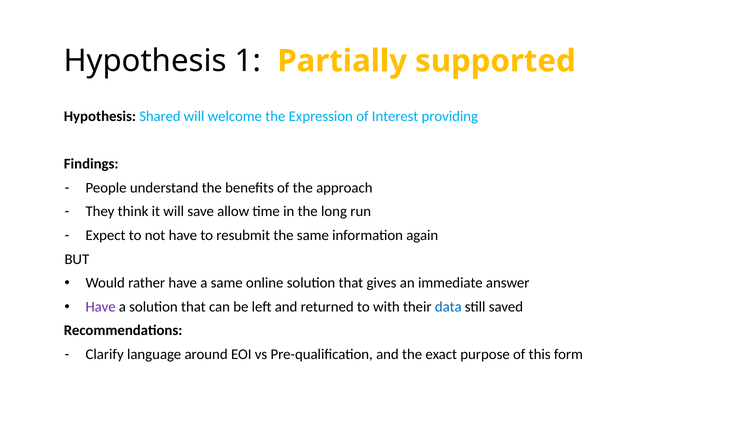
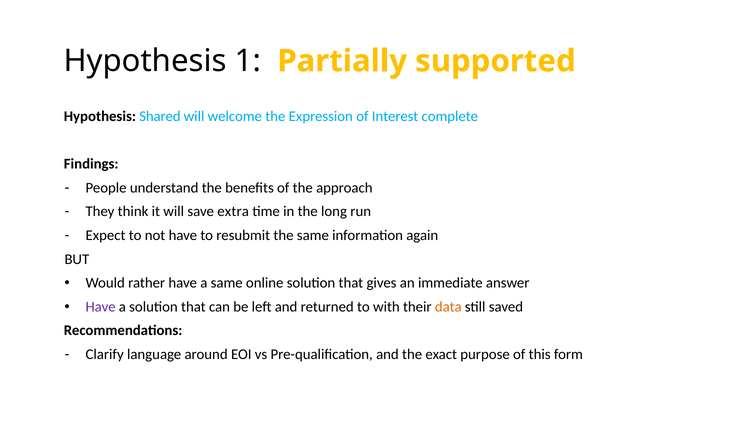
providing: providing -> complete
allow: allow -> extra
data colour: blue -> orange
